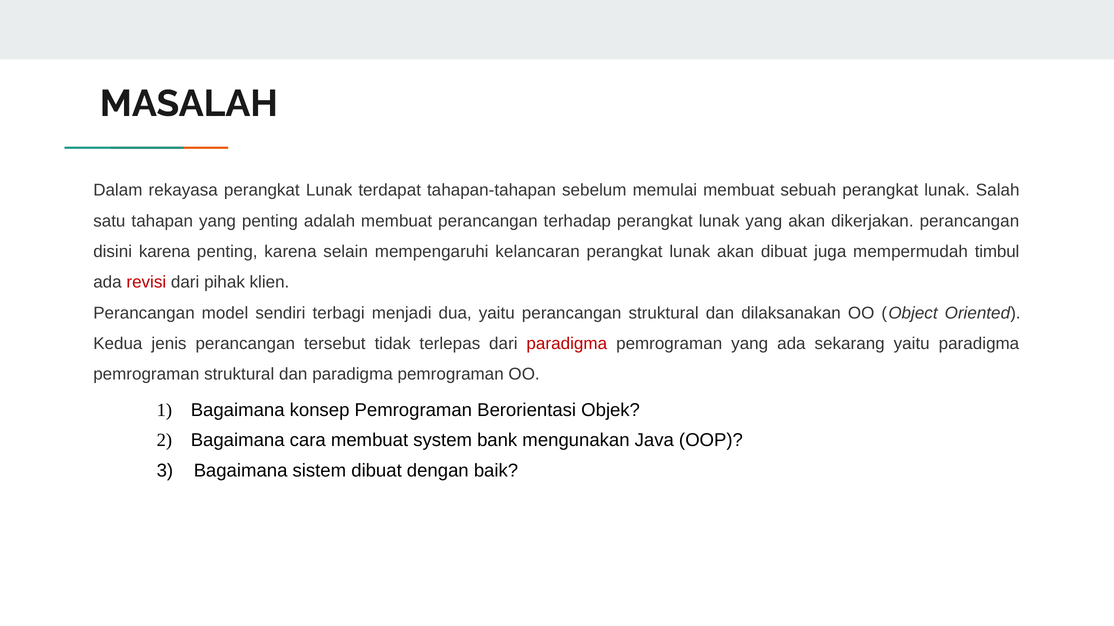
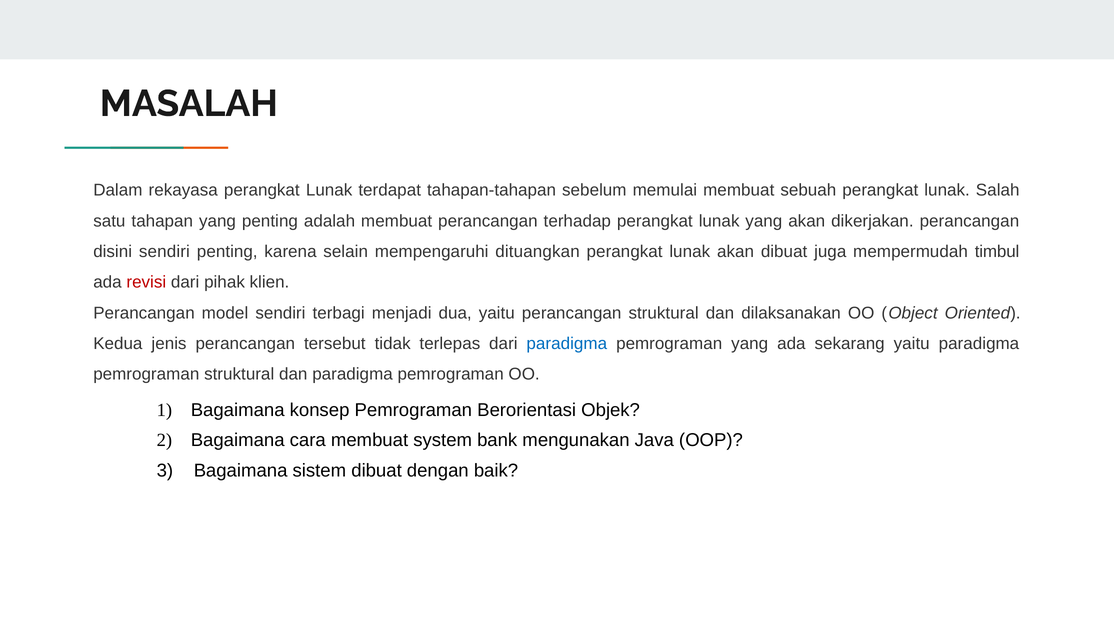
disini karena: karena -> sendiri
kelancaran: kelancaran -> dituangkan
paradigma at (567, 344) colour: red -> blue
